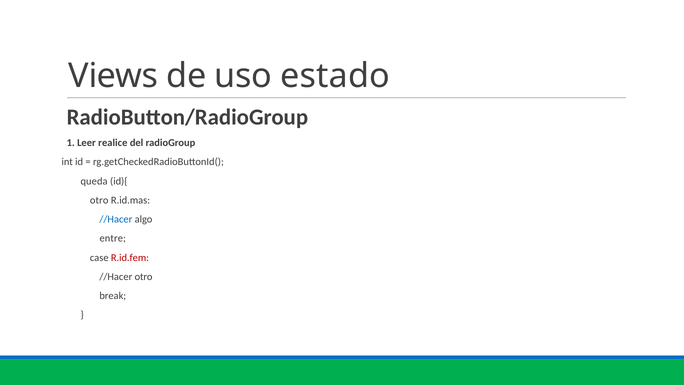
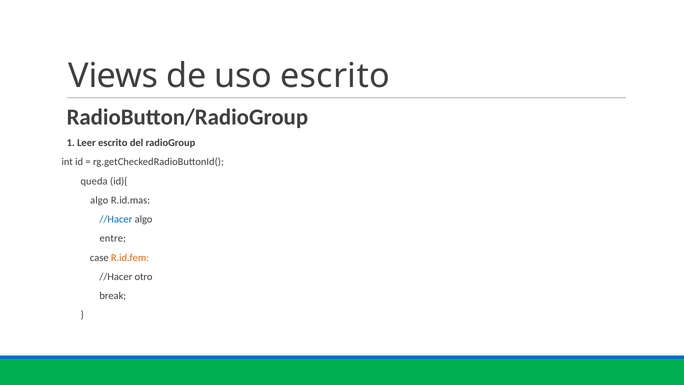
uso estado: estado -> escrito
Leer realice: realice -> escrito
otro at (99, 200): otro -> algo
R.id.fem colour: red -> orange
